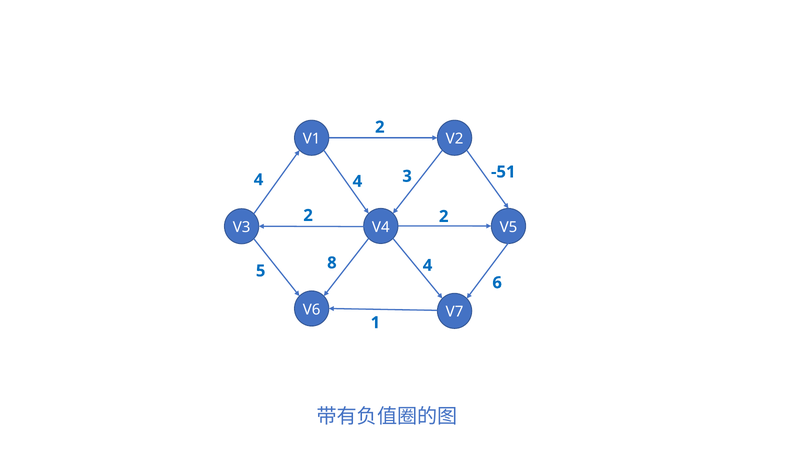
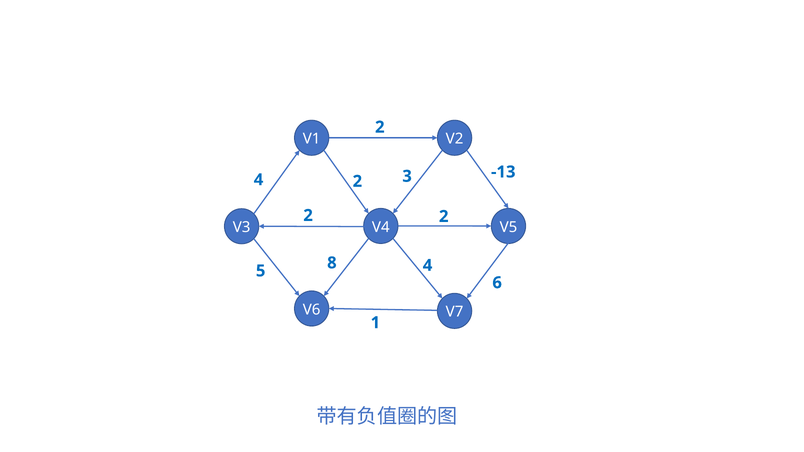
-51: -51 -> -13
4 at (357, 181): 4 -> 2
